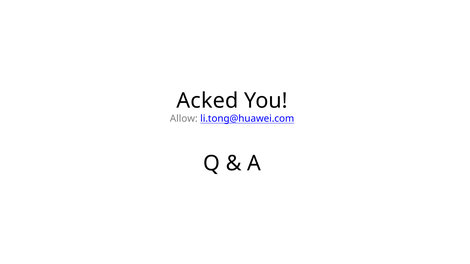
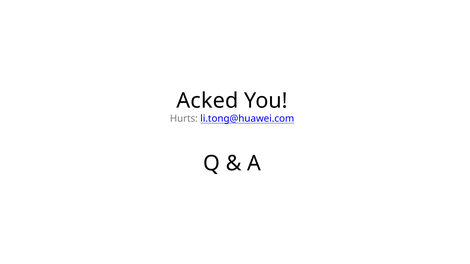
Allow: Allow -> Hurts
